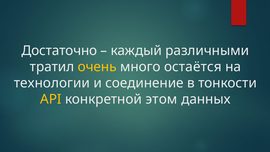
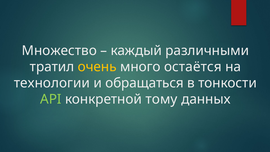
Достаточно: Достаточно -> Множество
соединение: соединение -> обращаться
API colour: yellow -> light green
этом: этом -> тому
